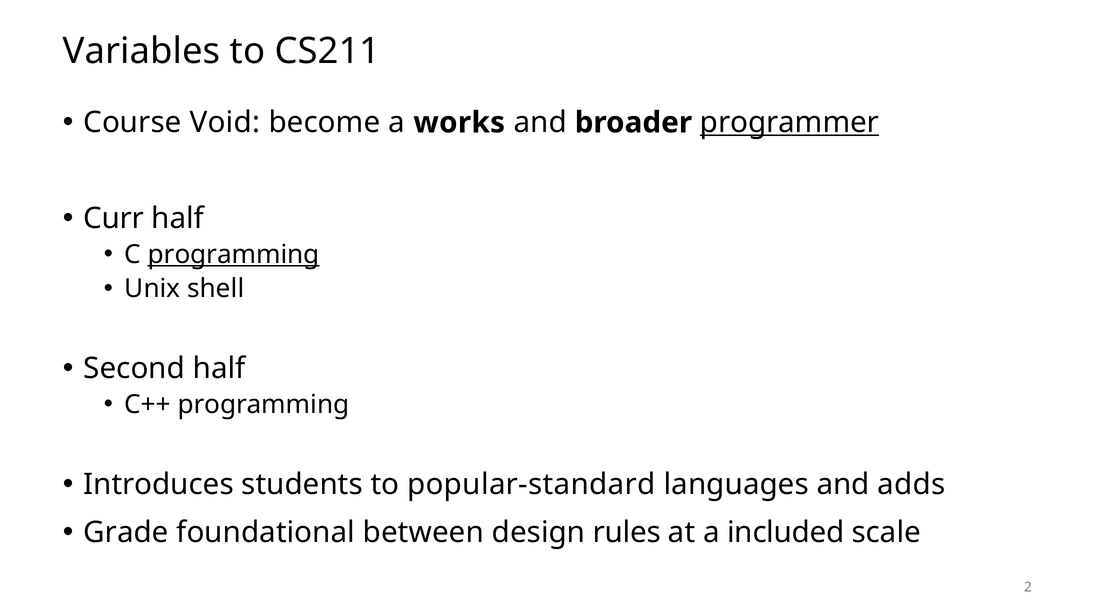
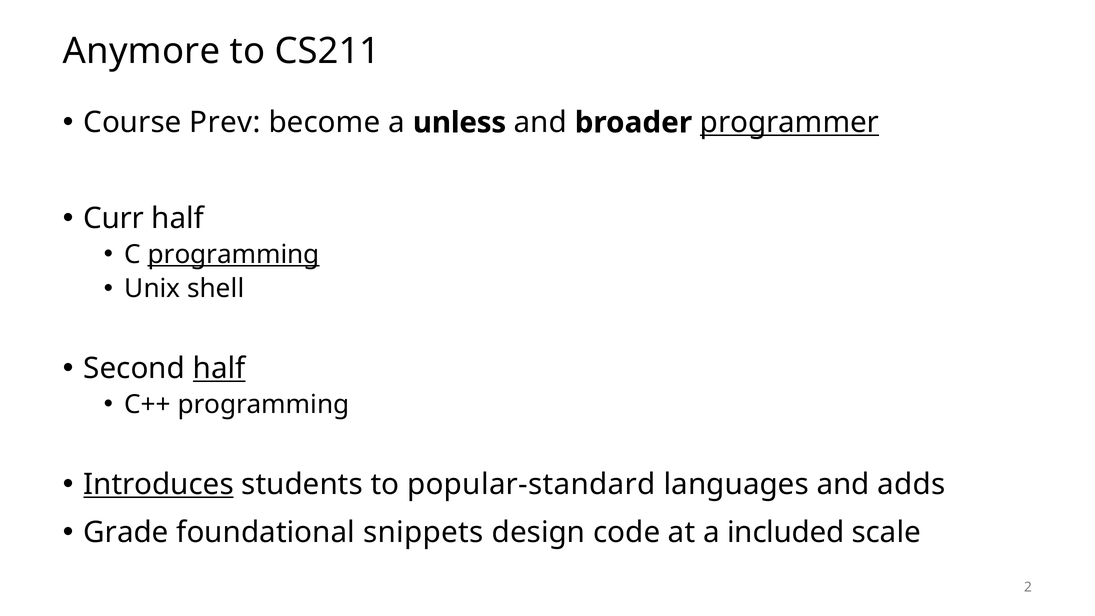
Variables: Variables -> Anymore
Void: Void -> Prev
works: works -> unless
half at (219, 369) underline: none -> present
Introduces underline: none -> present
between: between -> snippets
rules: rules -> code
